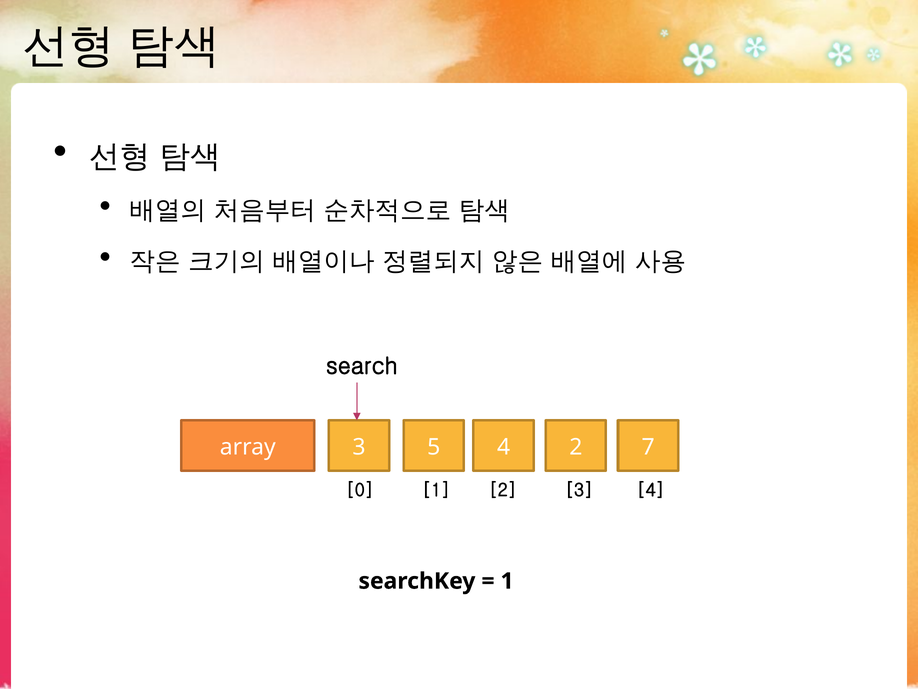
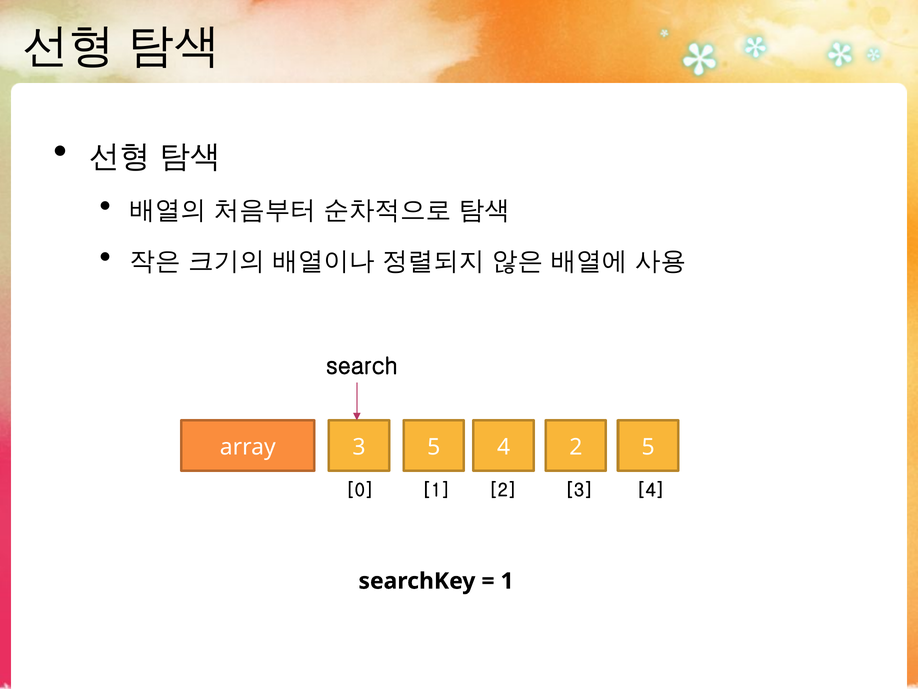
2 7: 7 -> 5
